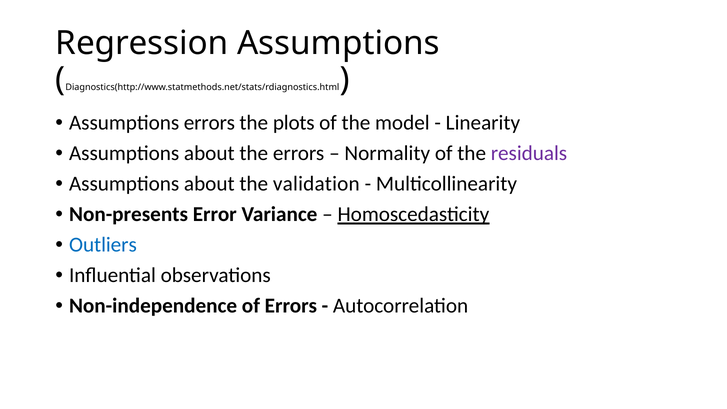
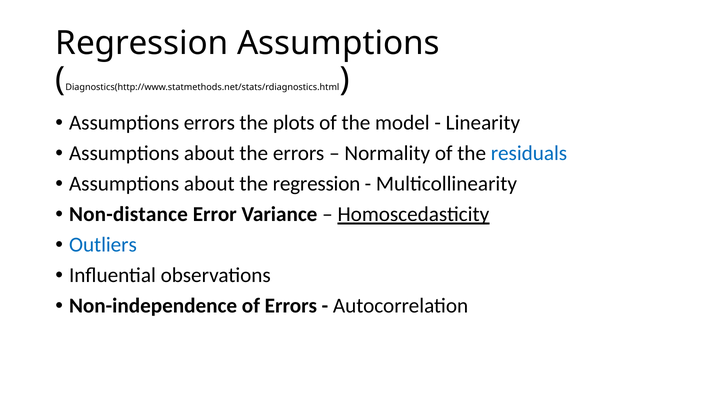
residuals colour: purple -> blue
the validation: validation -> regression
Non-presents: Non-presents -> Non-distance
